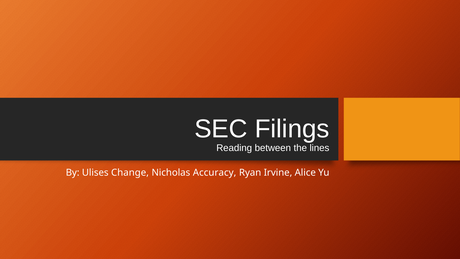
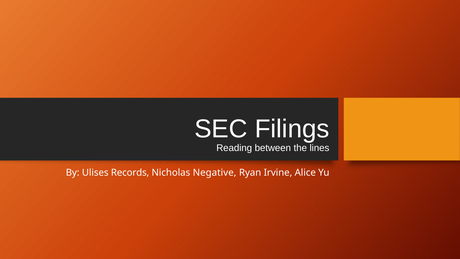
Change: Change -> Records
Accuracy: Accuracy -> Negative
